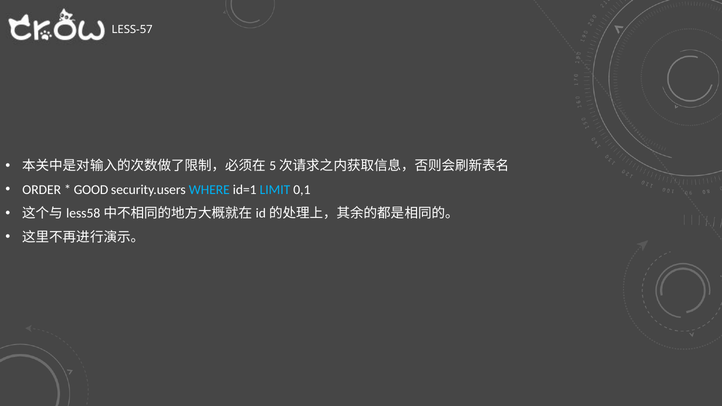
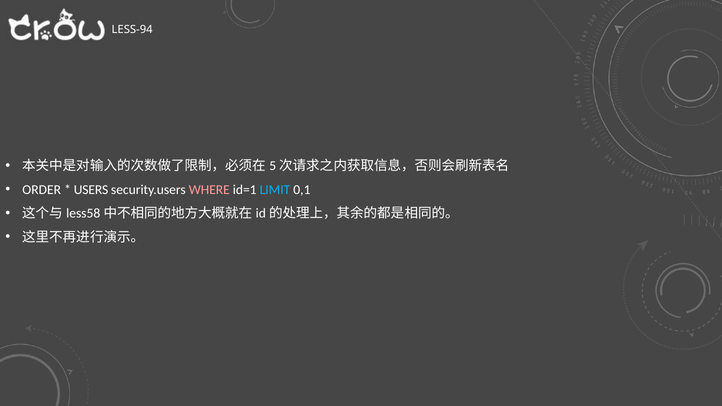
LESS-57: LESS-57 -> LESS-94
GOOD: GOOD -> USERS
WHERE colour: light blue -> pink
